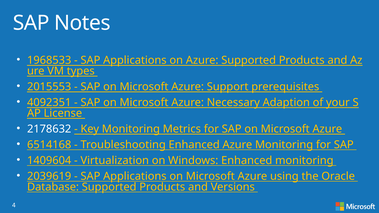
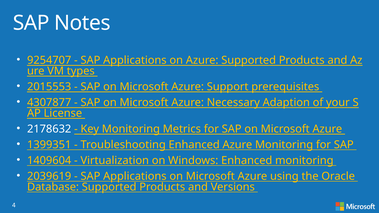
1968533: 1968533 -> 9254707
4092351: 4092351 -> 4307877
6514168: 6514168 -> 1399351
